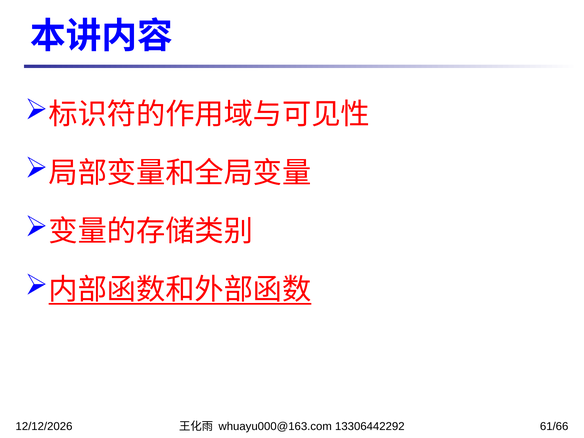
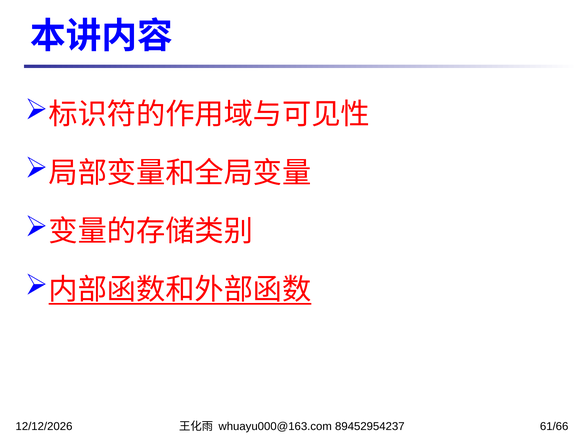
13306442292: 13306442292 -> 89452954237
